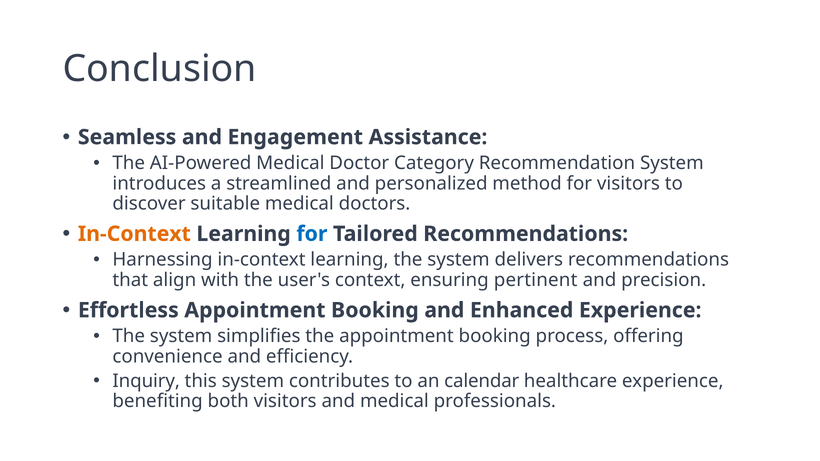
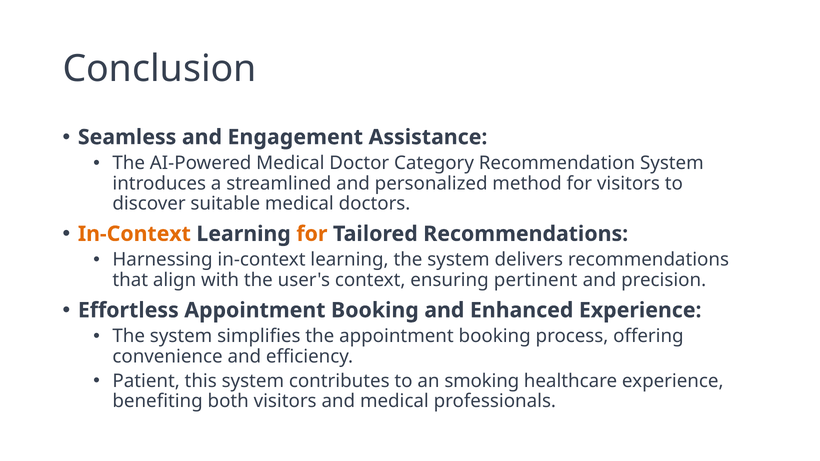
for at (312, 234) colour: blue -> orange
Inquiry: Inquiry -> Patient
calendar: calendar -> smoking
